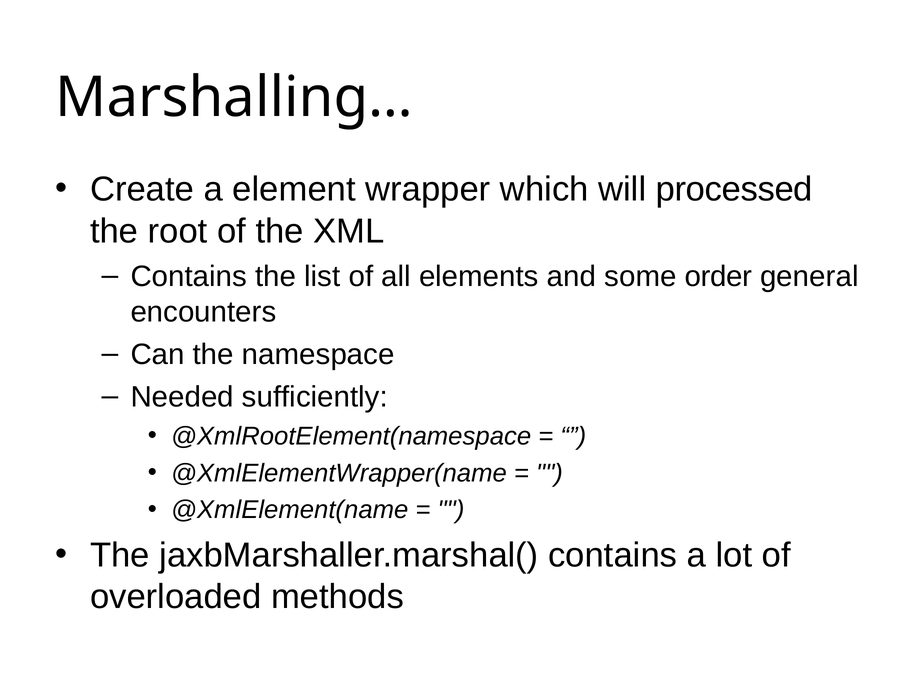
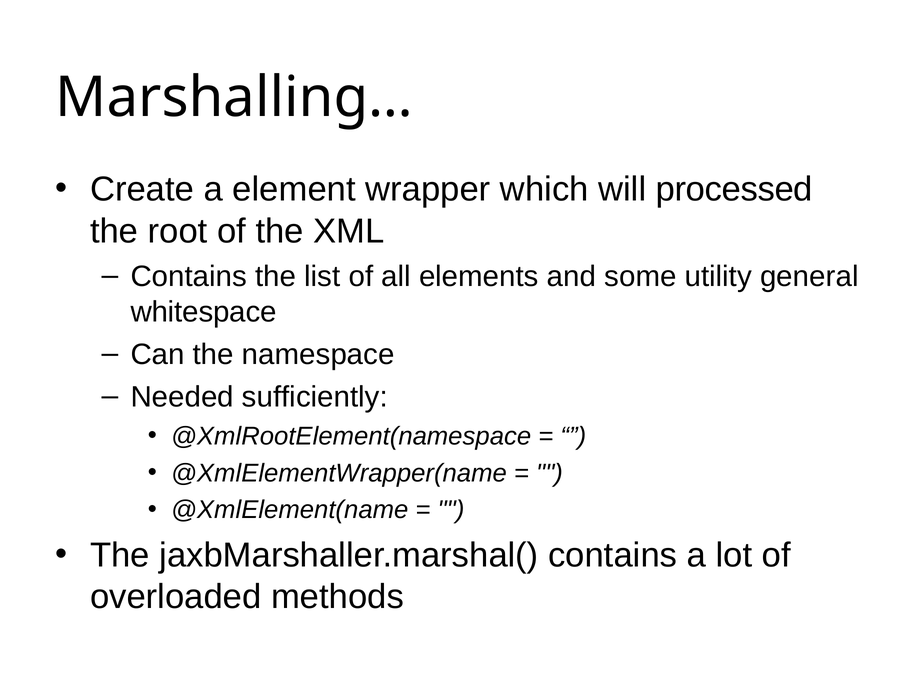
order: order -> utility
encounters: encounters -> whitespace
